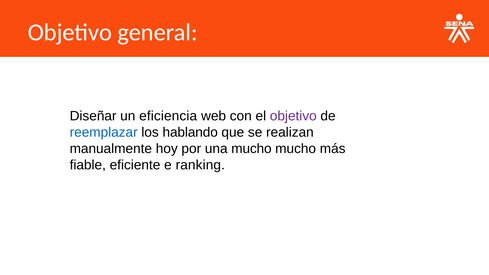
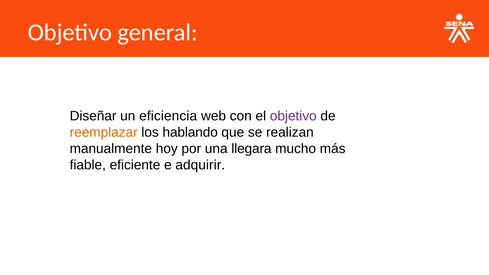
reemplazar colour: blue -> orange
una mucho: mucho -> llegara
ranking: ranking -> adquirir
